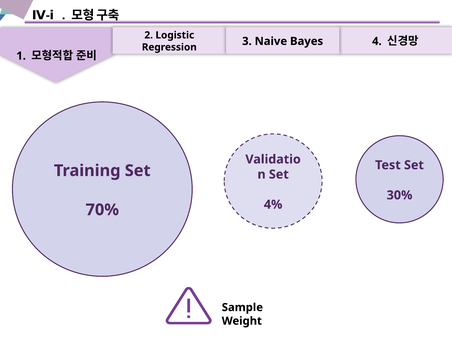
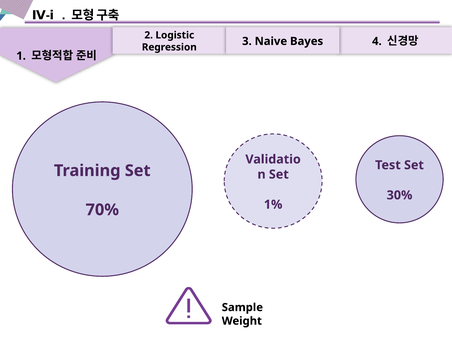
4%: 4% -> 1%
